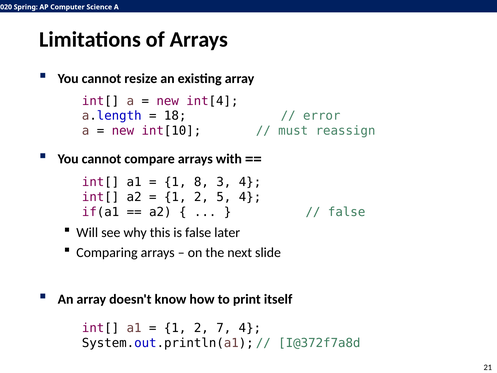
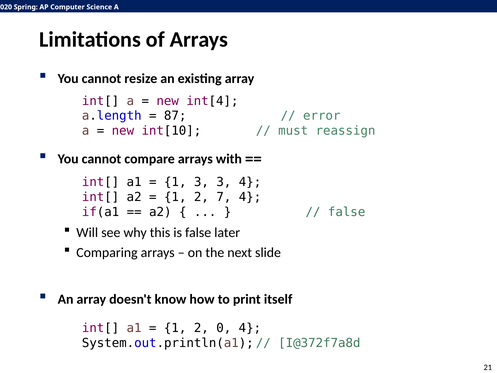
18: 18 -> 87
1 8: 8 -> 3
5: 5 -> 7
7: 7 -> 0
